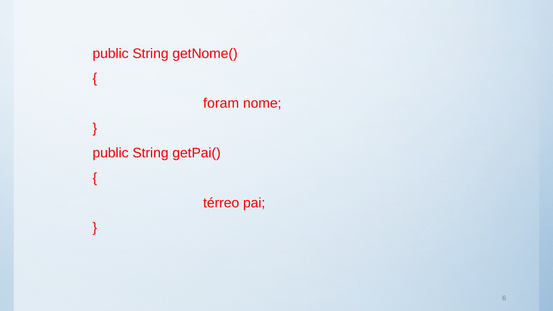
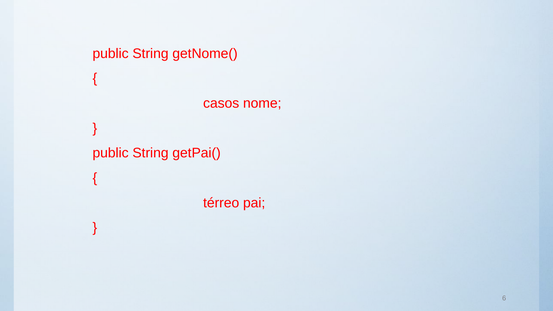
foram: foram -> casos
